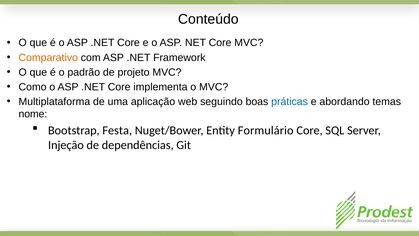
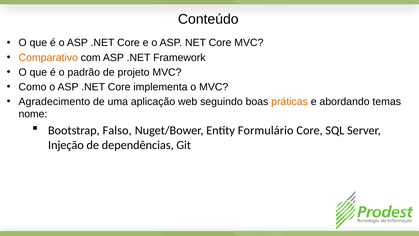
Multiplataforma: Multiplataforma -> Agradecimento
práticas colour: blue -> orange
Festa: Festa -> Falso
